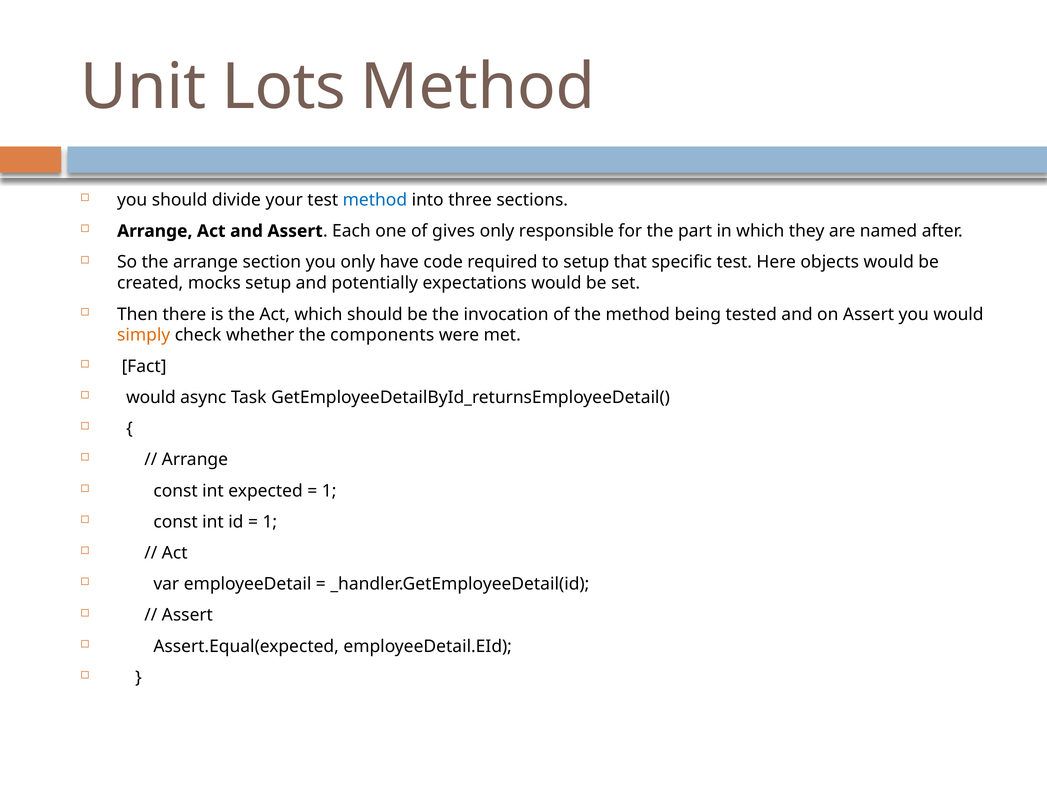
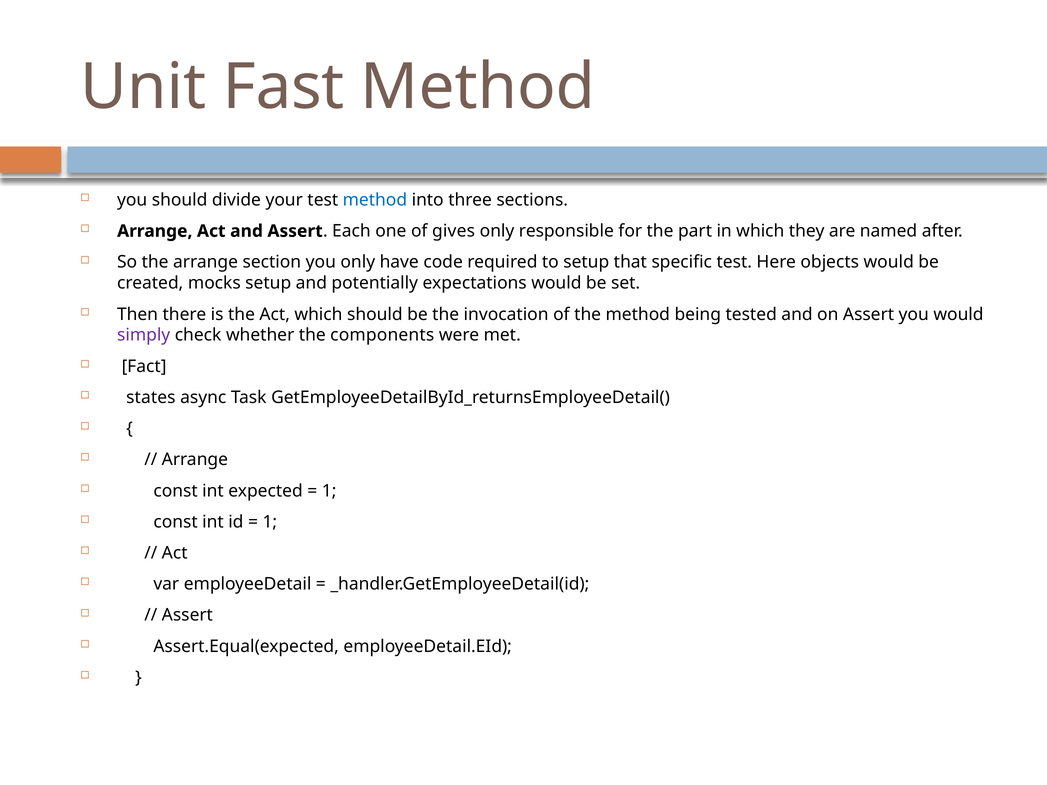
Lots: Lots -> Fast
simply colour: orange -> purple
would at (151, 398): would -> states
